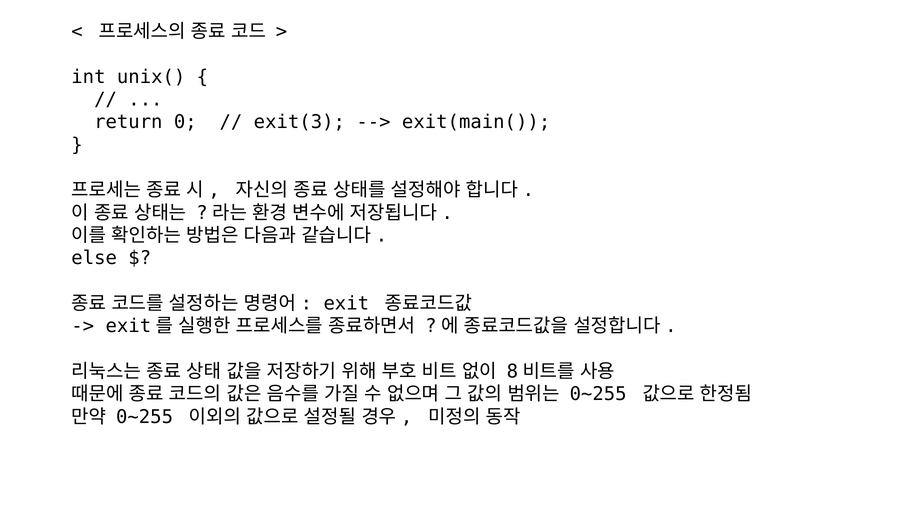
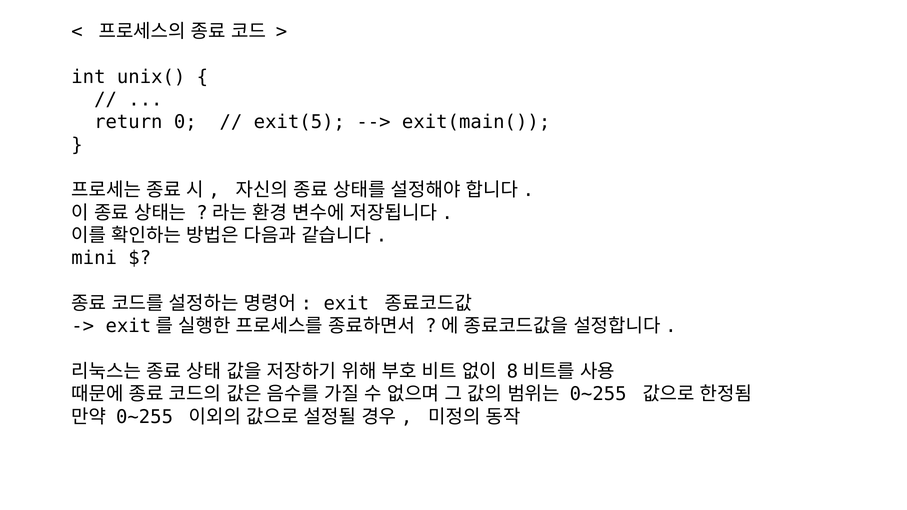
exit(3: exit(3 -> exit(5
else: else -> mini
